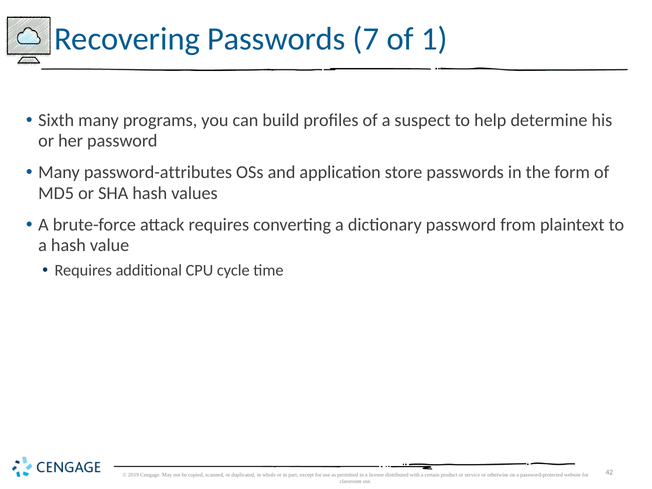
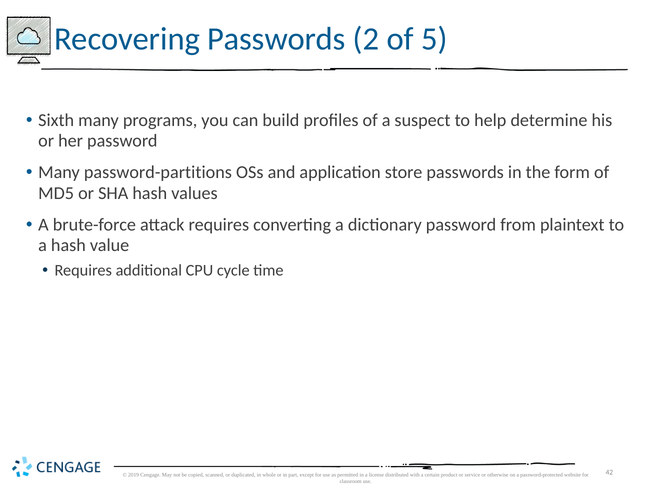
7: 7 -> 2
1: 1 -> 5
password-attributes: password-attributes -> password-partitions
